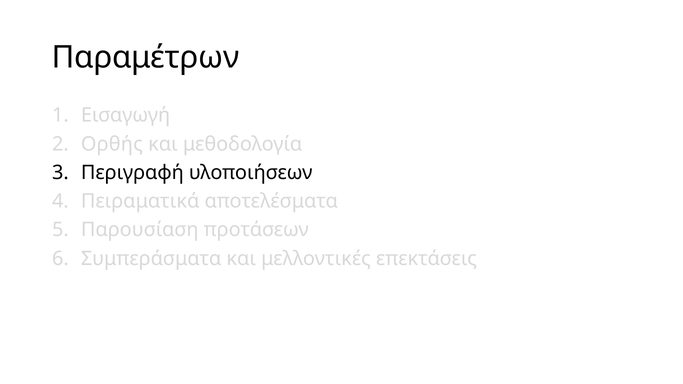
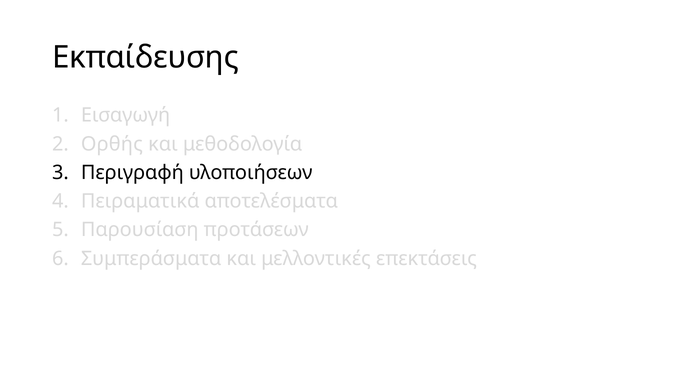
Παραμέτρων: Παραμέτρων -> Εκπαίδευσης
